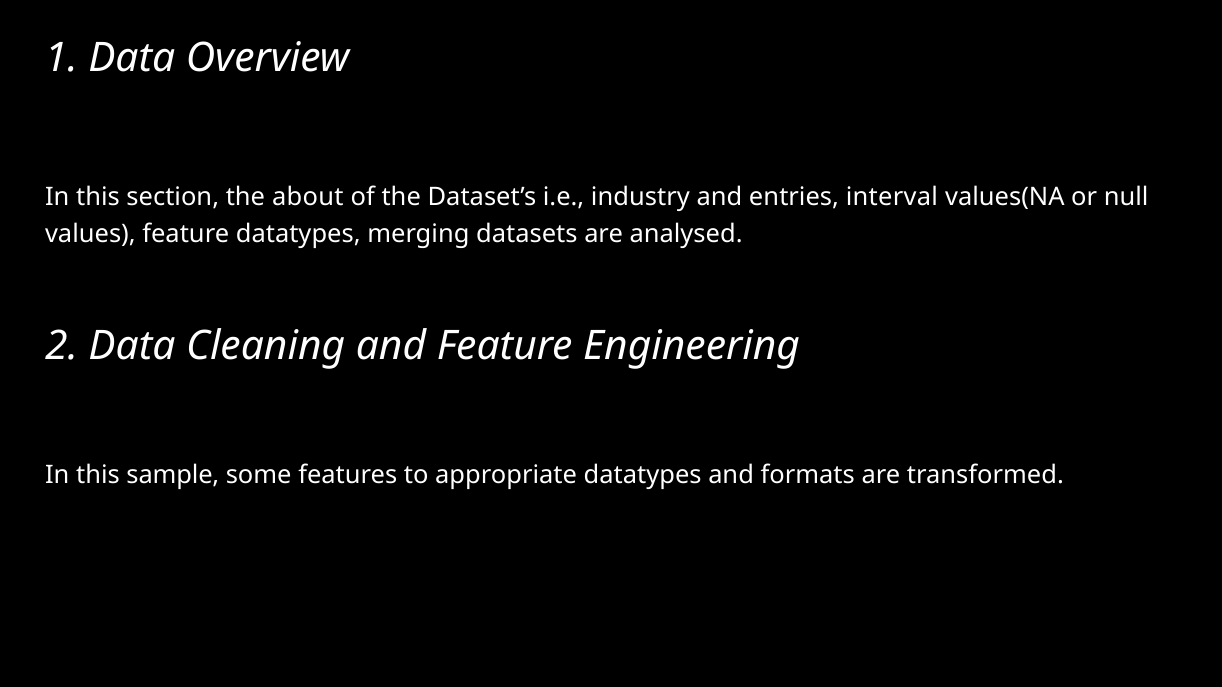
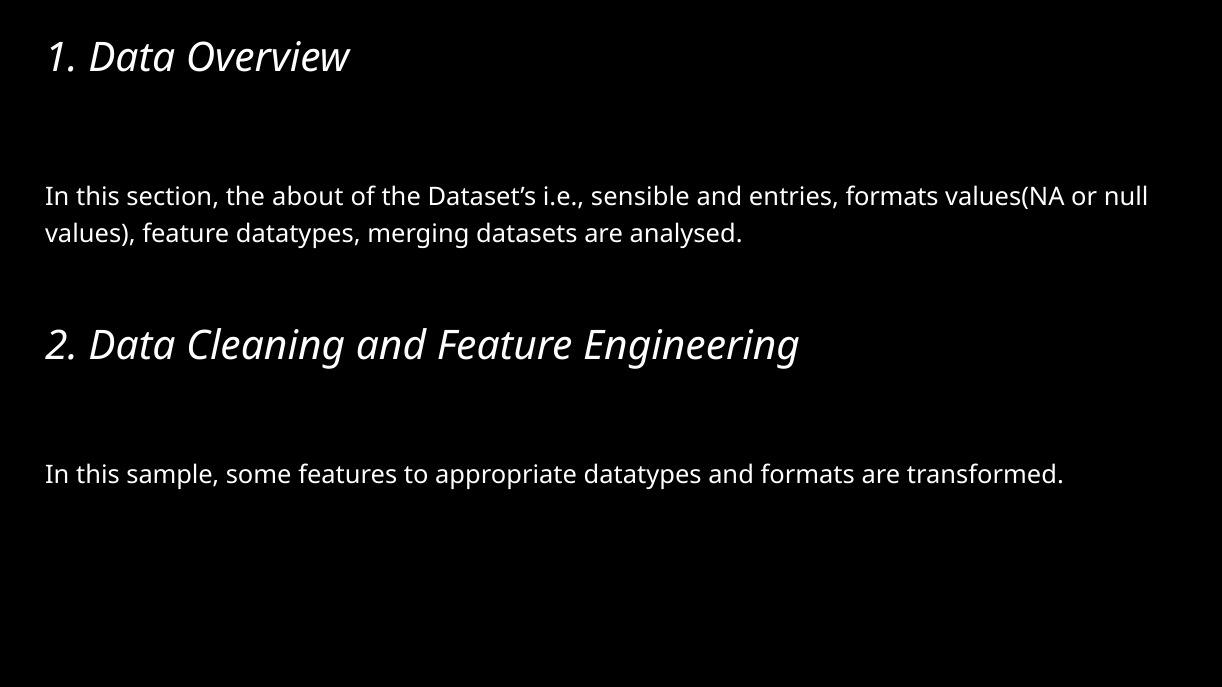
industry: industry -> sensible
entries interval: interval -> formats
